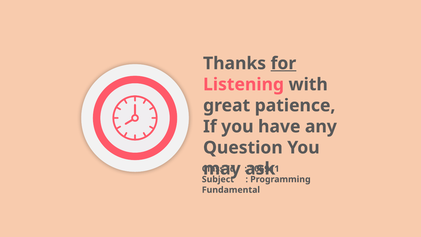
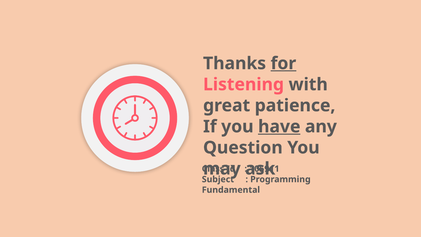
have underline: none -> present
